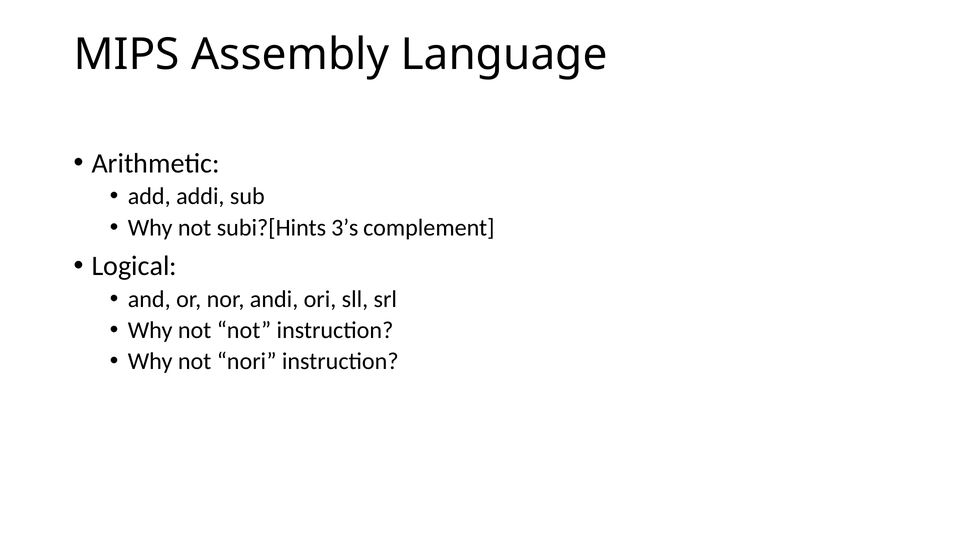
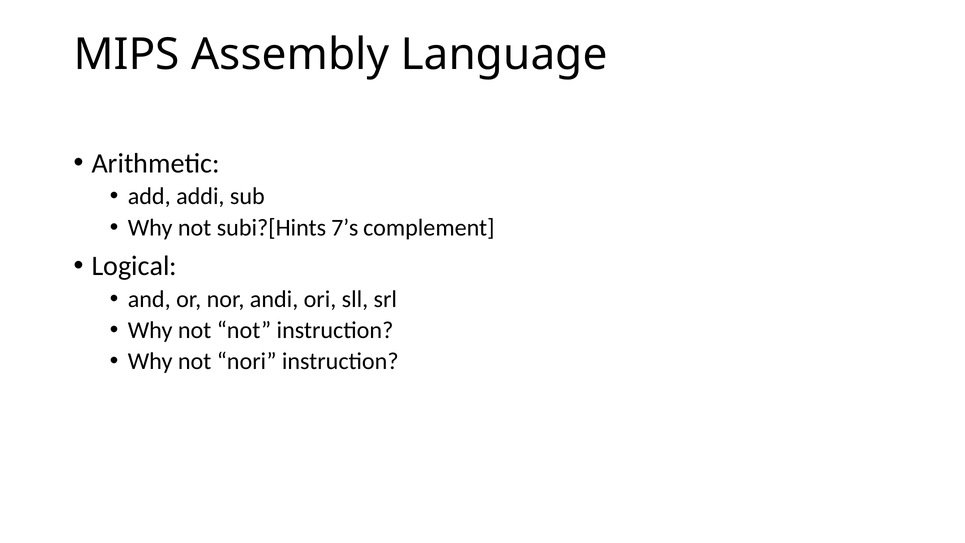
3’s: 3’s -> 7’s
